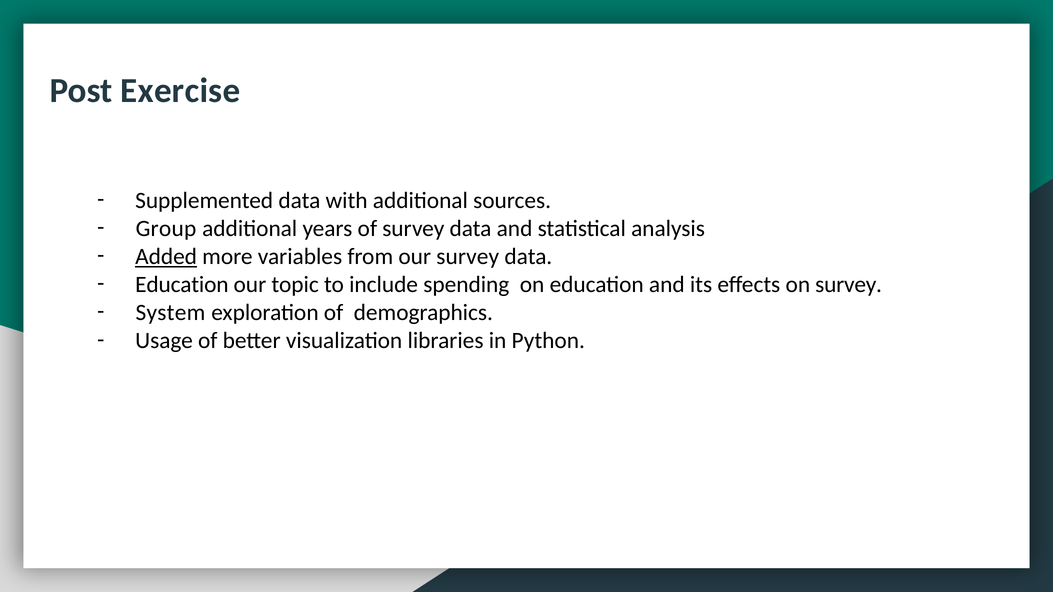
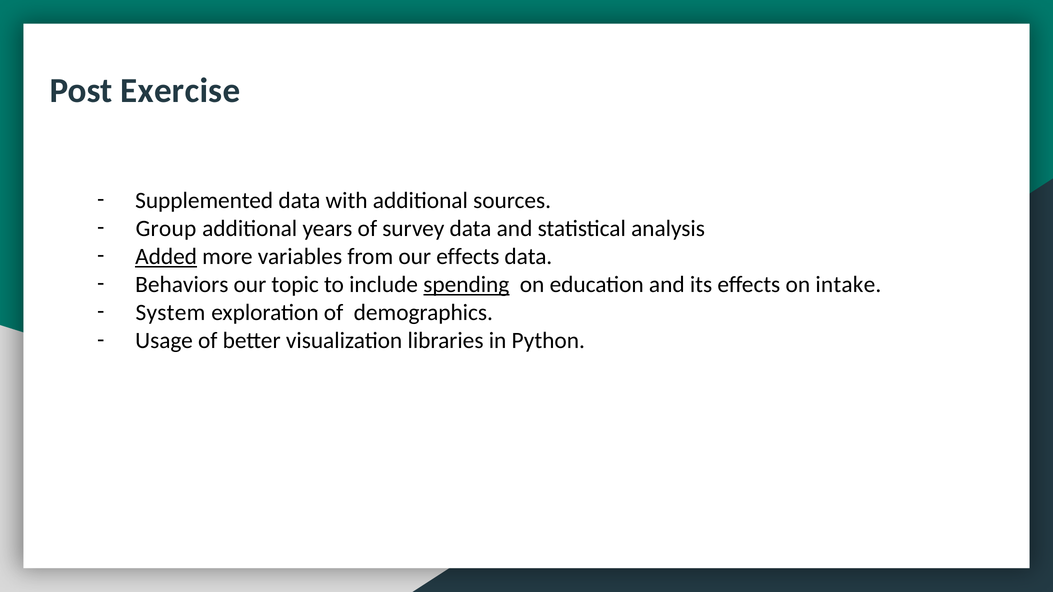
our survey: survey -> effects
Education at (182, 285): Education -> Behaviors
spending underline: none -> present
on survey: survey -> intake
